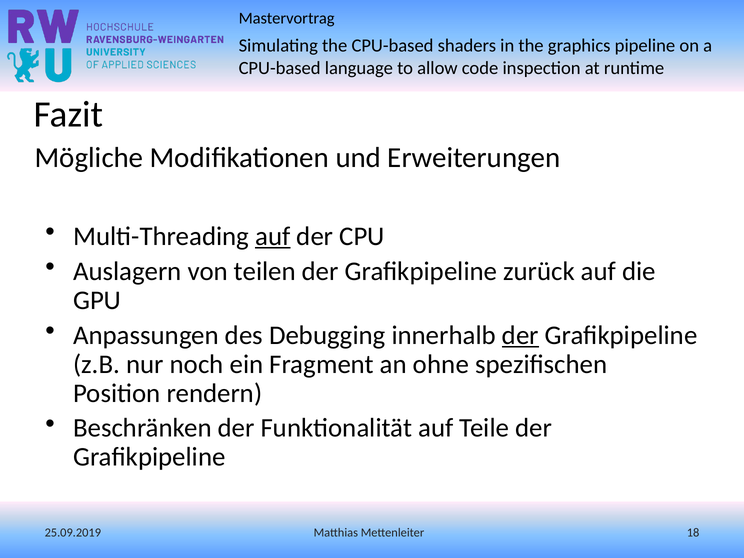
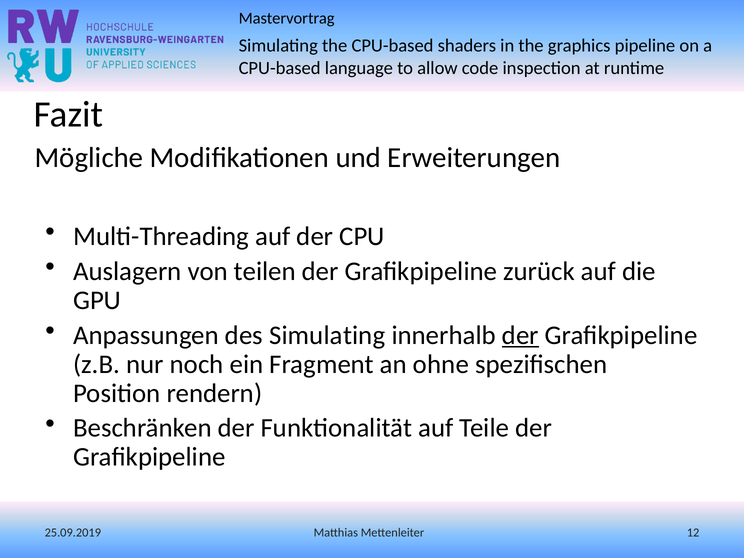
auf at (273, 236) underline: present -> none
des Debugging: Debugging -> Simulating
18: 18 -> 12
